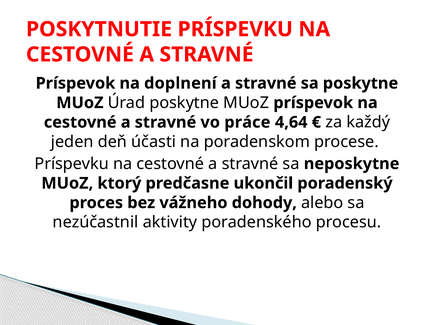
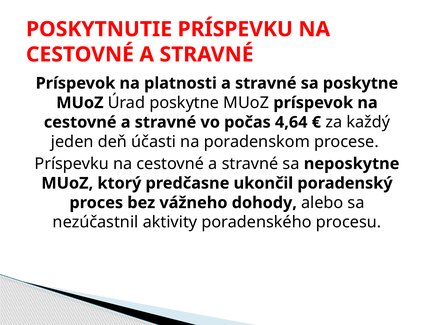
doplnení: doplnení -> platnosti
práce: práce -> počas
